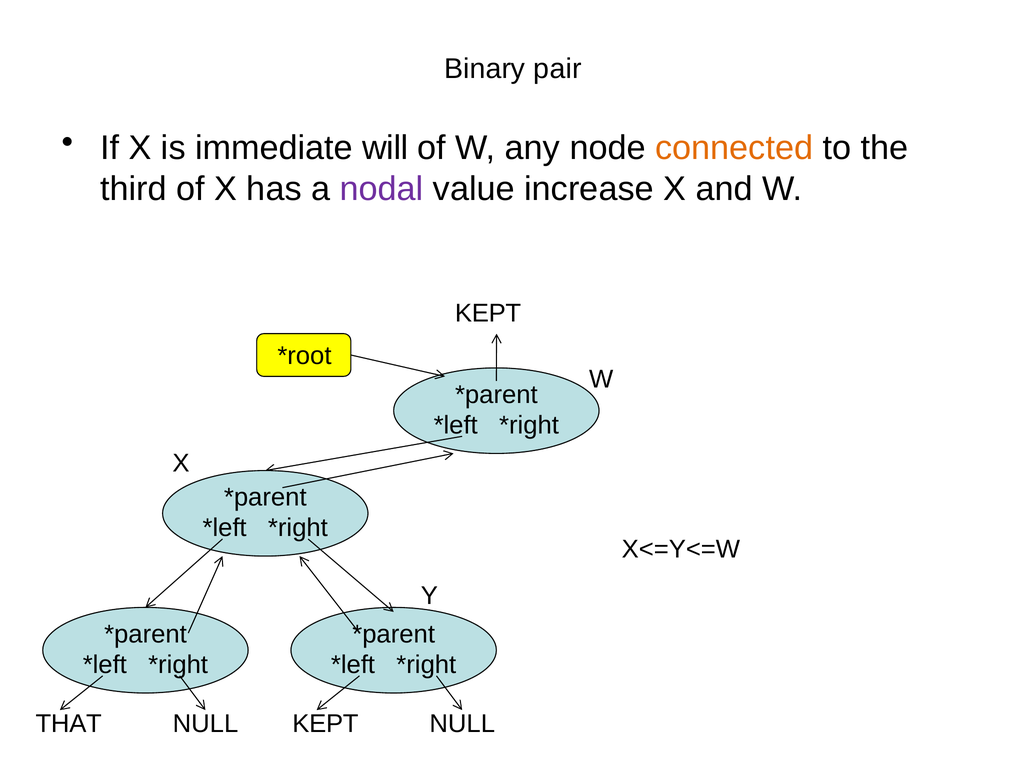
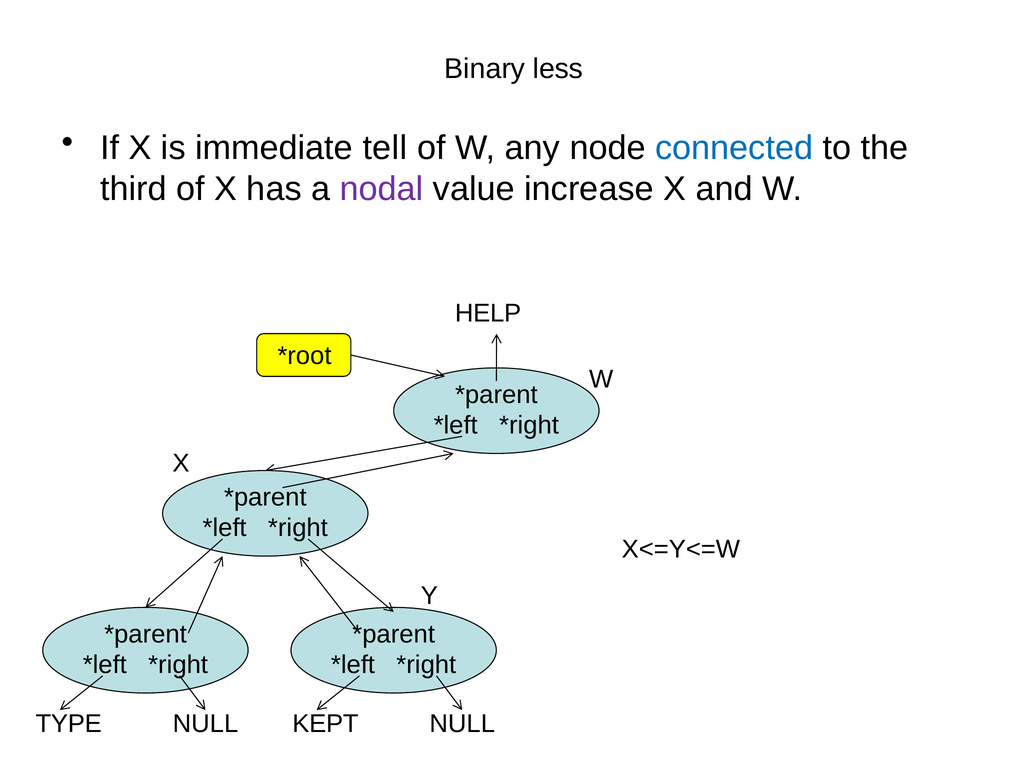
pair: pair -> less
will: will -> tell
connected colour: orange -> blue
KEPT at (488, 313): KEPT -> HELP
THAT: THAT -> TYPE
